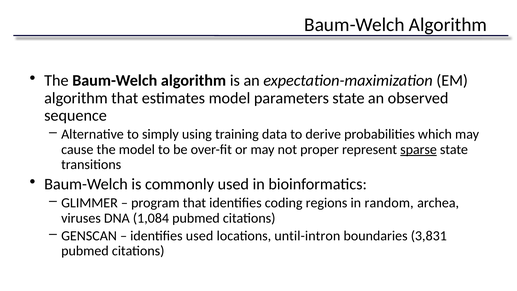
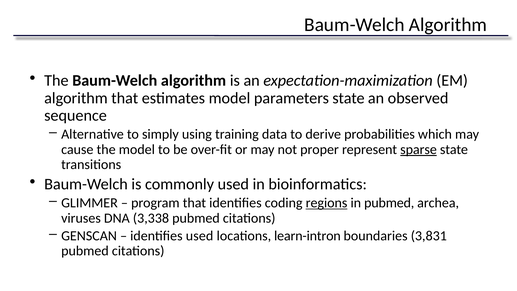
regions underline: none -> present
in random: random -> pubmed
1,084: 1,084 -> 3,338
until-intron: until-intron -> learn-intron
